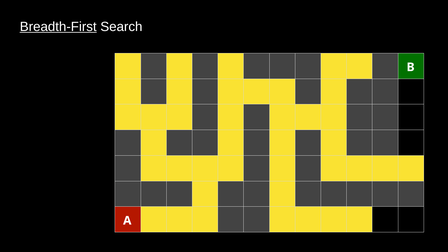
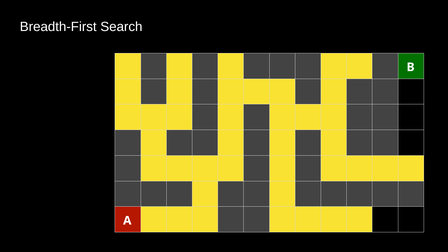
Breadth-First underline: present -> none
